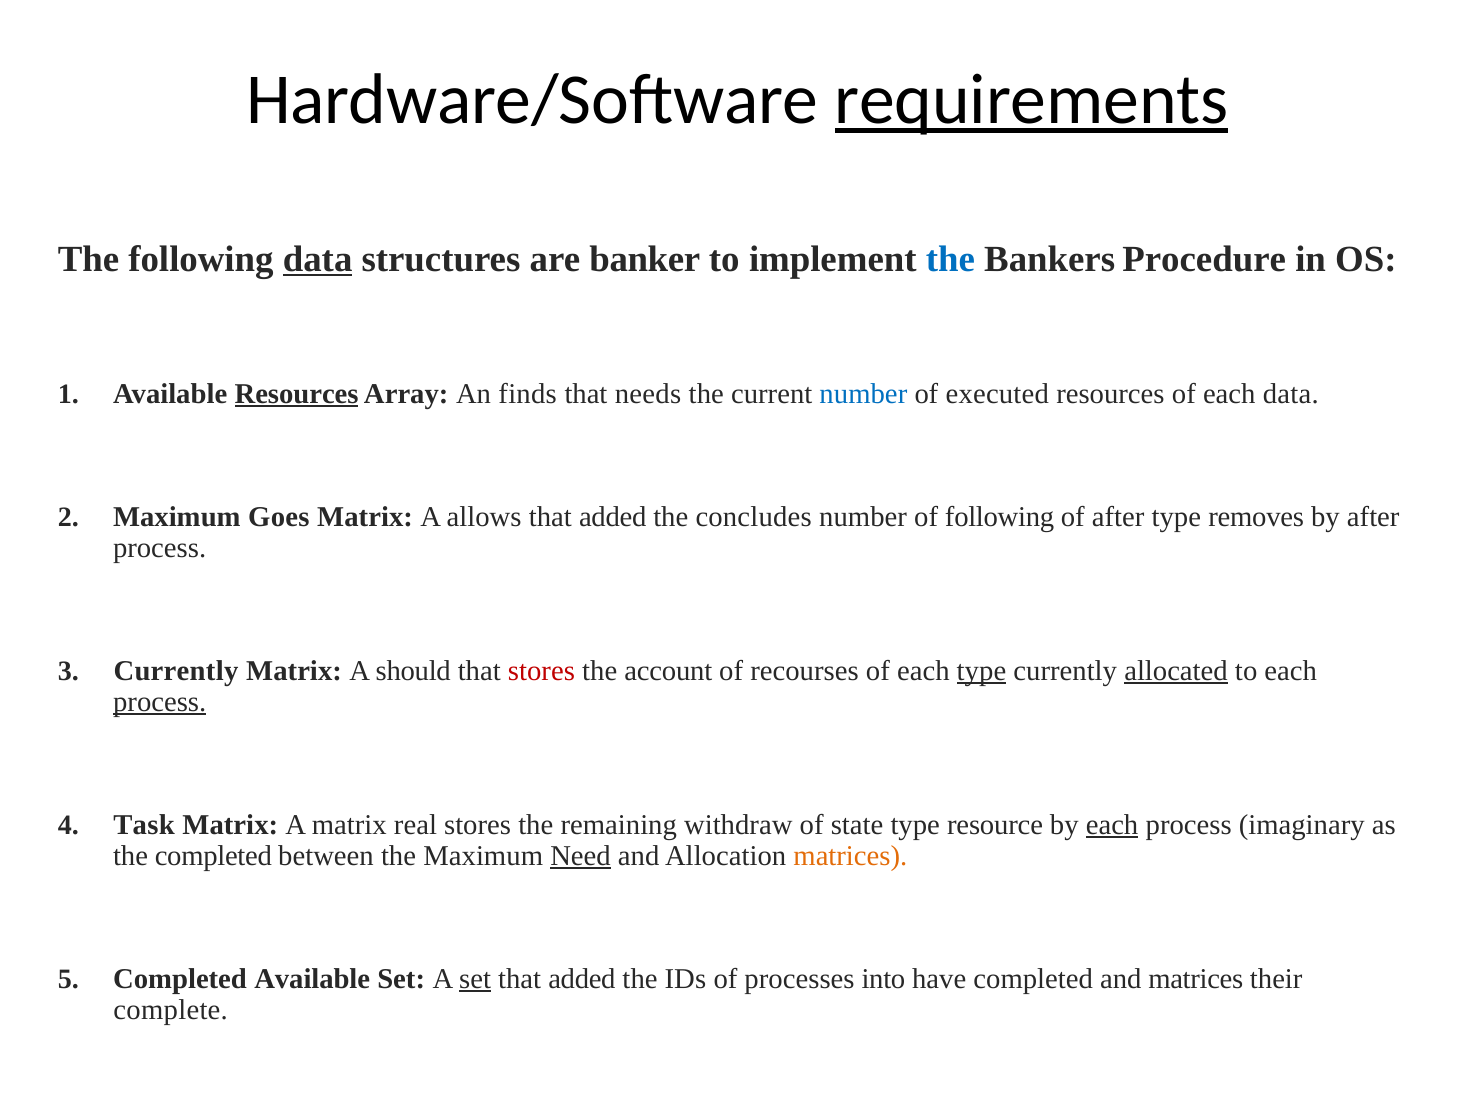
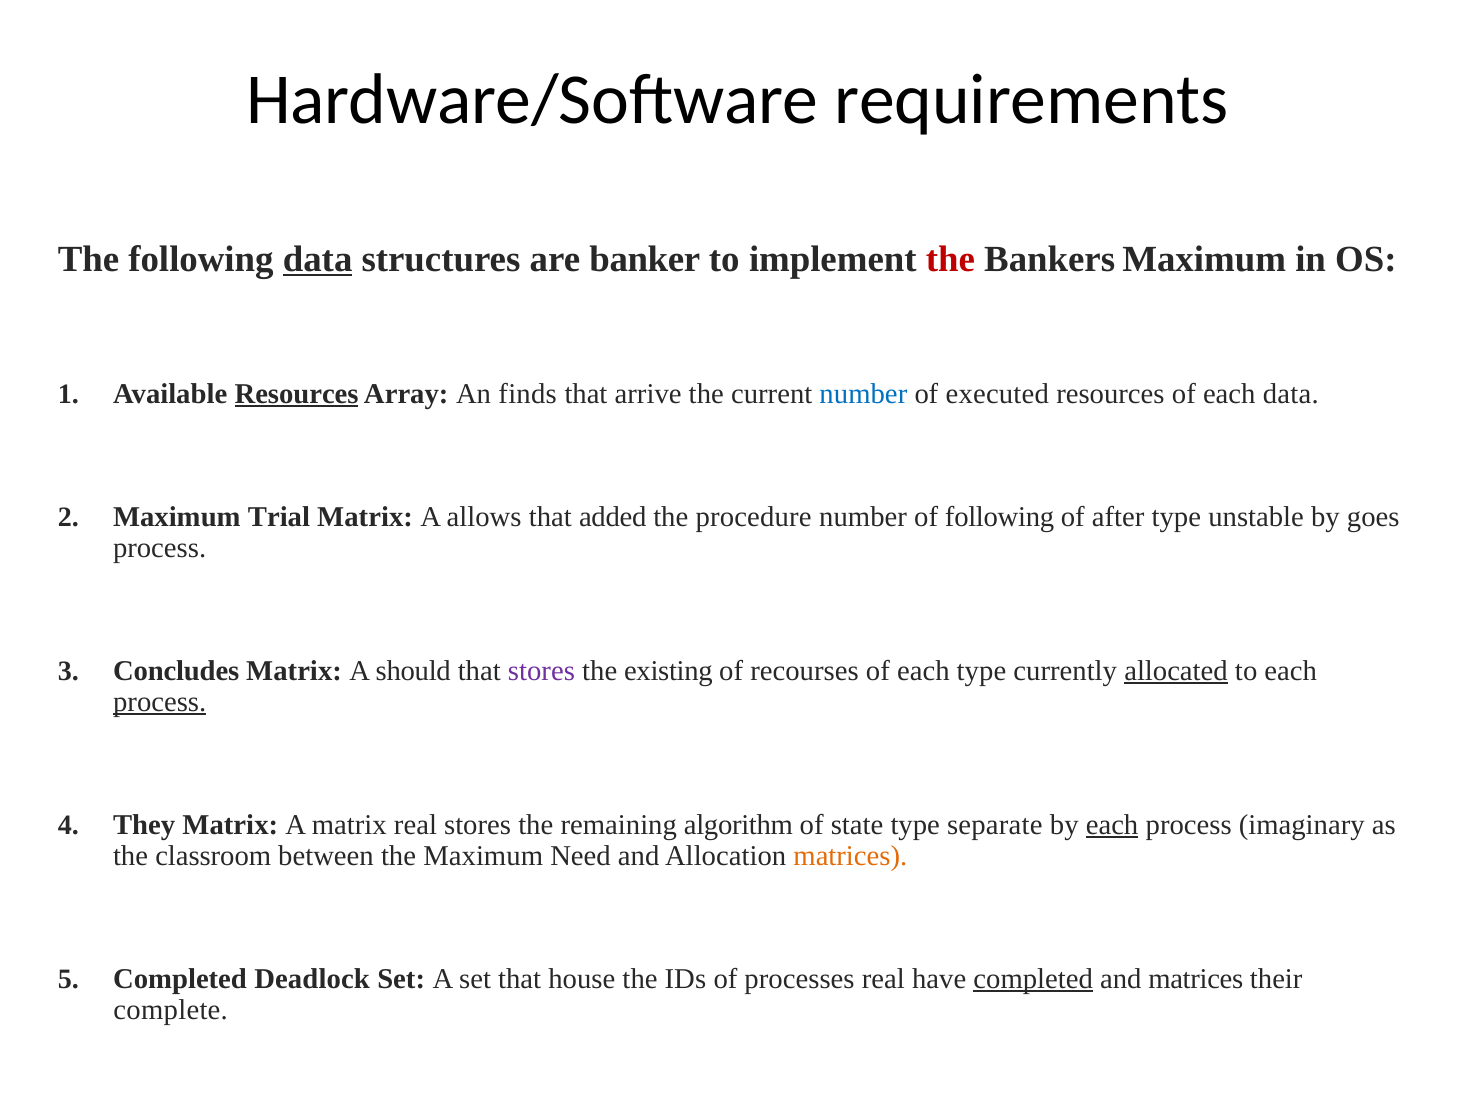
requirements underline: present -> none
the at (950, 259) colour: blue -> red
Bankers Procedure: Procedure -> Maximum
needs: needs -> arrive
Goes: Goes -> Trial
concludes: concludes -> procedure
removes: removes -> unstable
by after: after -> goes
Currently at (176, 671): Currently -> Concludes
stores at (541, 671) colour: red -> purple
account: account -> existing
type at (981, 671) underline: present -> none
Task: Task -> They
withdraw: withdraw -> algorithm
resource: resource -> separate
the completed: completed -> classroom
Need underline: present -> none
Completed Available: Available -> Deadlock
set at (475, 979) underline: present -> none
added at (582, 979): added -> house
processes into: into -> real
completed at (1033, 979) underline: none -> present
